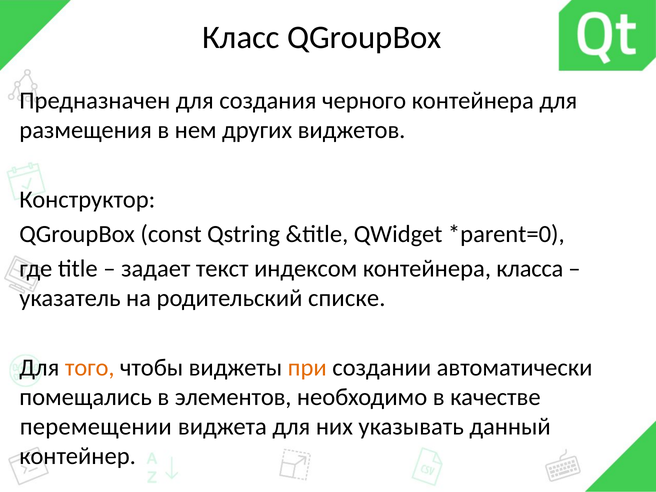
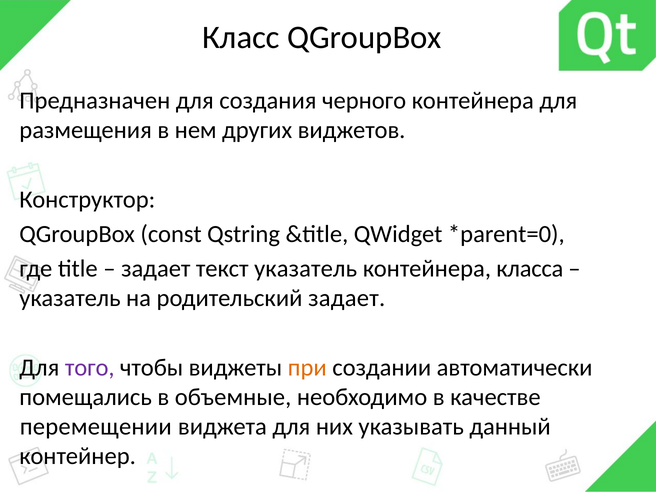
текст индексом: индексом -> указатель
родительский списке: списке -> задает
того colour: orange -> purple
элементов: элементов -> объемные
